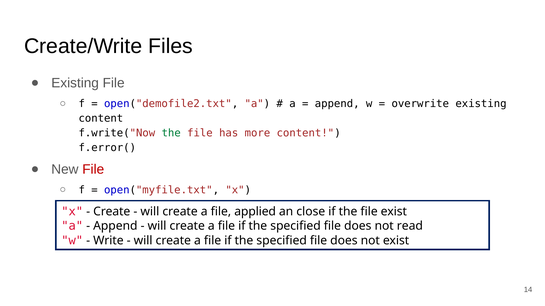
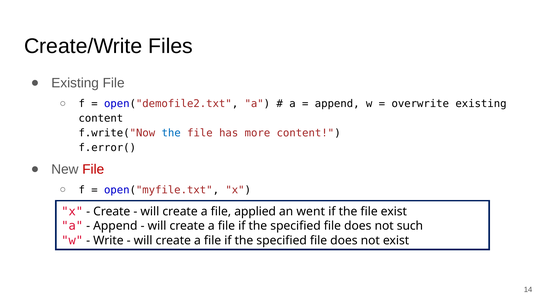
the at (171, 133) colour: green -> blue
close: close -> went
read: read -> such
